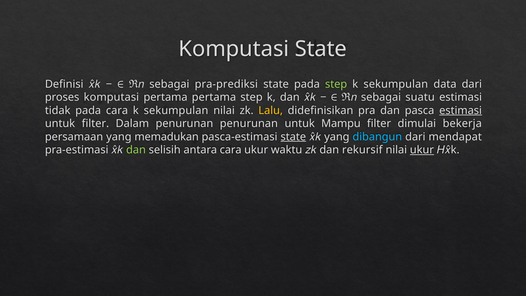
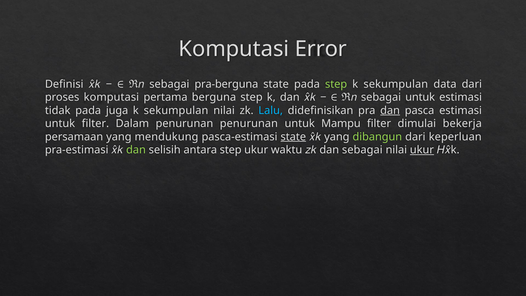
Komputasi State: State -> Error
pra-prediksi: pra-prediksi -> pra-berguna
pertama pertama: pertama -> berguna
sebagai suatu: suatu -> untuk
pada cara: cara -> juga
Lalu colour: yellow -> light blue
dan at (390, 110) underline: none -> present
estimasi at (461, 110) underline: present -> none
memadukan: memadukan -> mendukung
dibangun colour: light blue -> light green
mendapat: mendapat -> keperluan
antara cara: cara -> step
dan rekursif: rekursif -> sebagai
